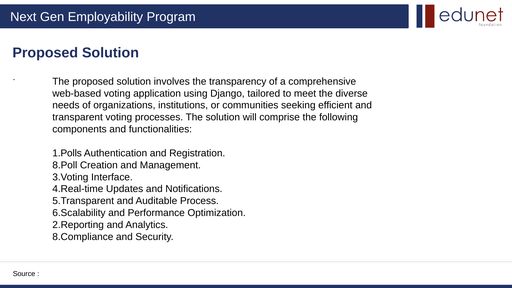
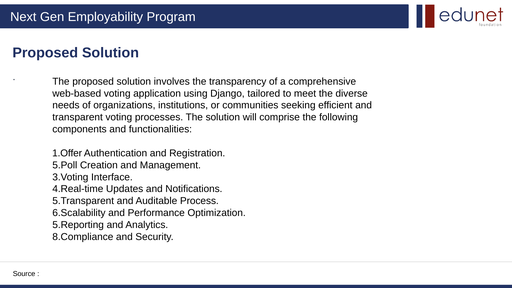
1.Polls: 1.Polls -> 1.Offer
8.Poll: 8.Poll -> 5.Poll
2.Reporting: 2.Reporting -> 5.Reporting
